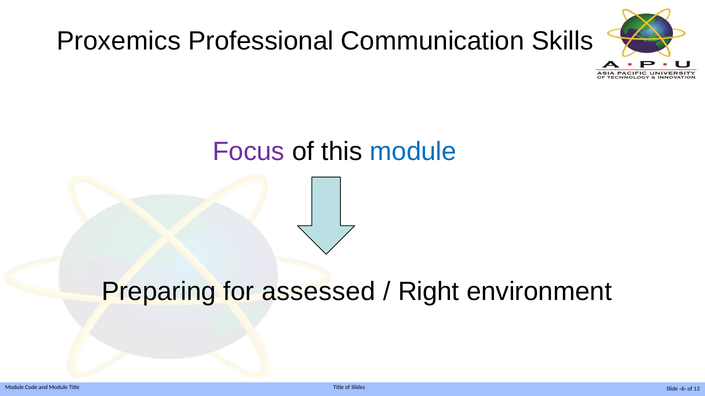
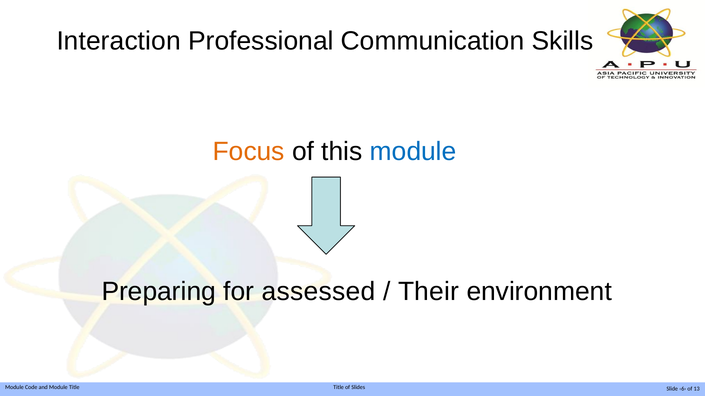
Proxemics: Proxemics -> Interaction
Focus colour: purple -> orange
Right: Right -> Their
